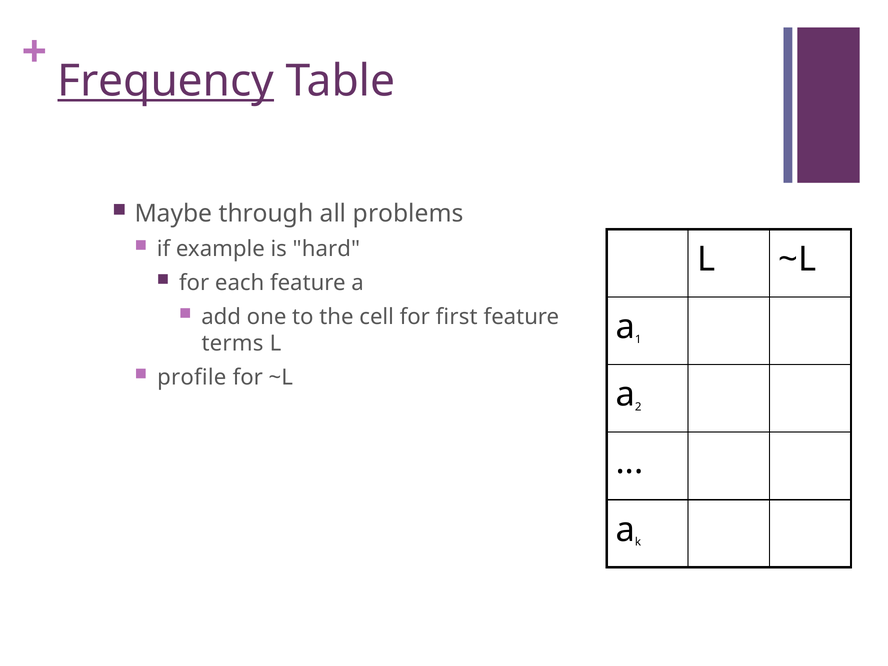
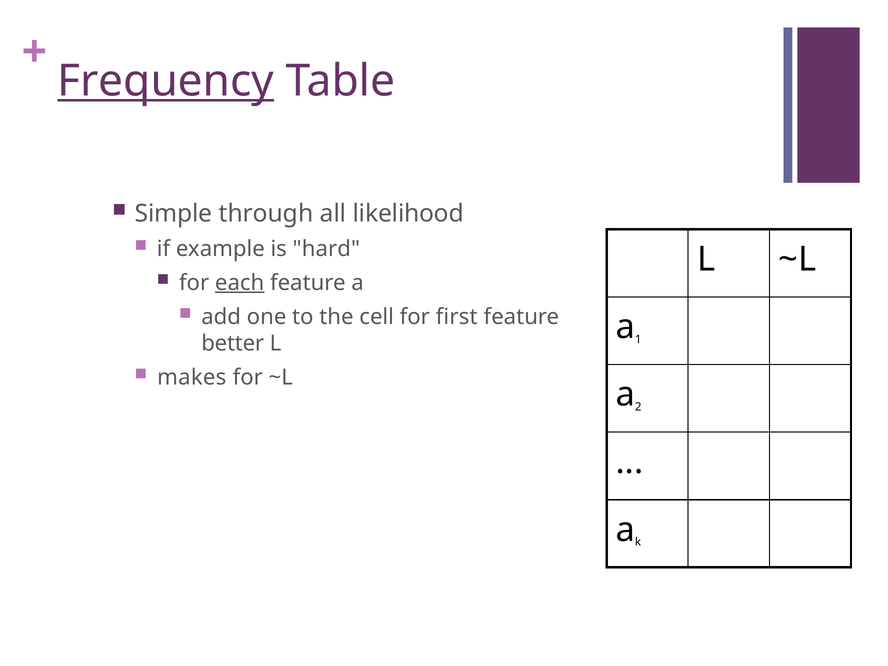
Maybe: Maybe -> Simple
problems: problems -> likelihood
each underline: none -> present
terms: terms -> better
profile: profile -> makes
